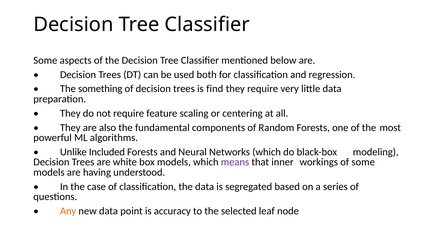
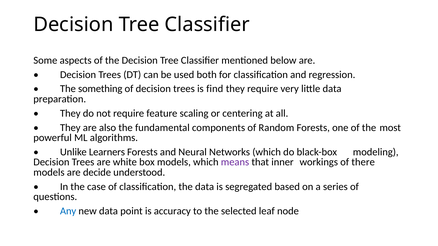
Included: Included -> Learners
of some: some -> there
having: having -> decide
Any colour: orange -> blue
